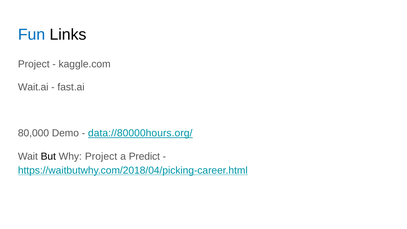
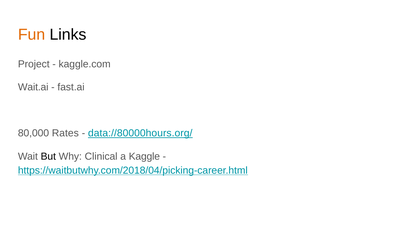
Fun colour: blue -> orange
Demo: Demo -> Rates
Why Project: Project -> Clinical
Predict: Predict -> Kaggle
